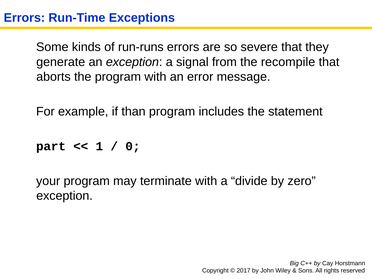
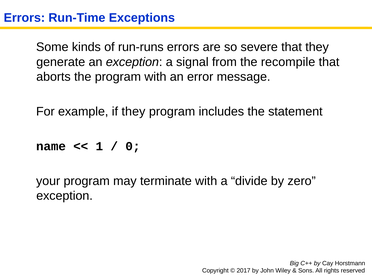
if than: than -> they
part: part -> name
